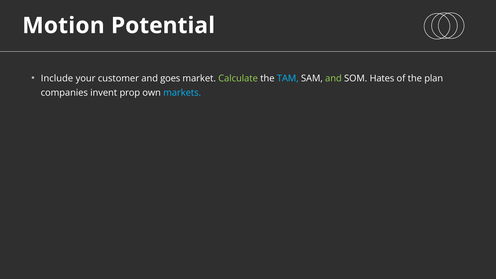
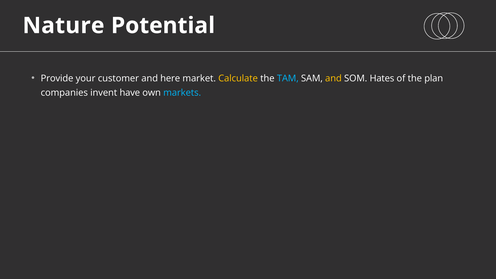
Motion: Motion -> Nature
Include: Include -> Provide
goes: goes -> here
Calculate colour: light green -> yellow
and at (333, 78) colour: light green -> yellow
prop: prop -> have
